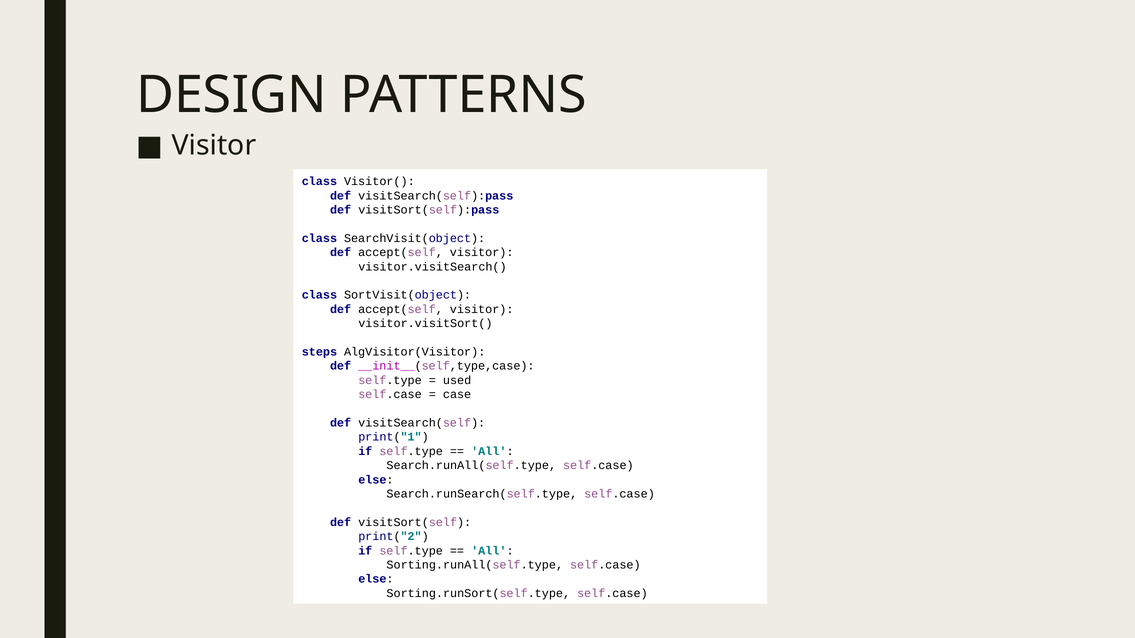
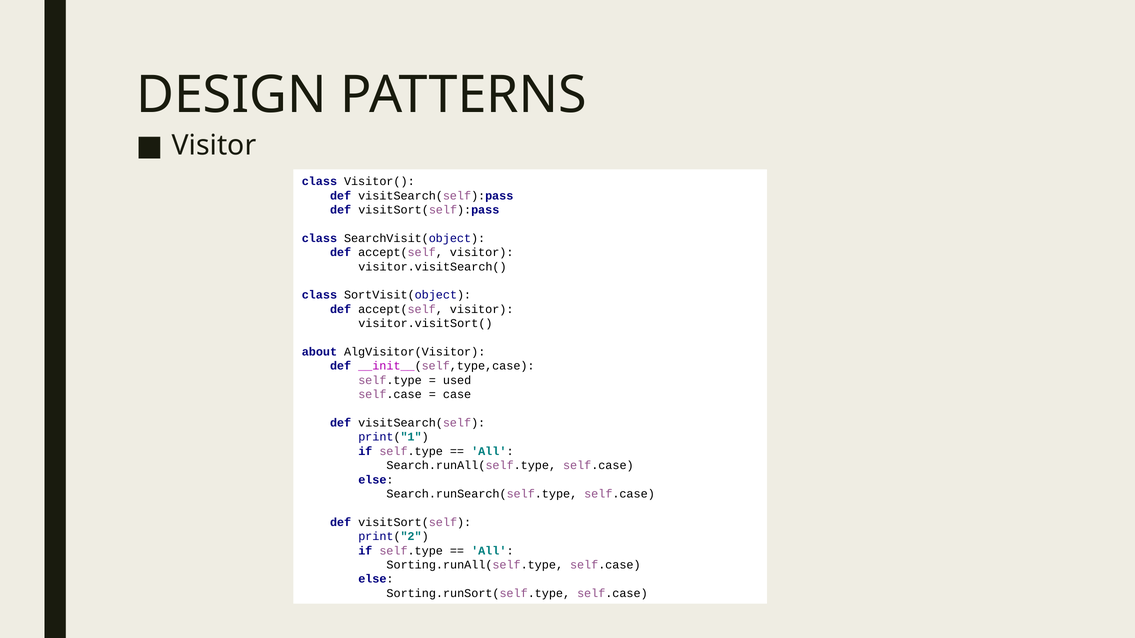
steps: steps -> about
